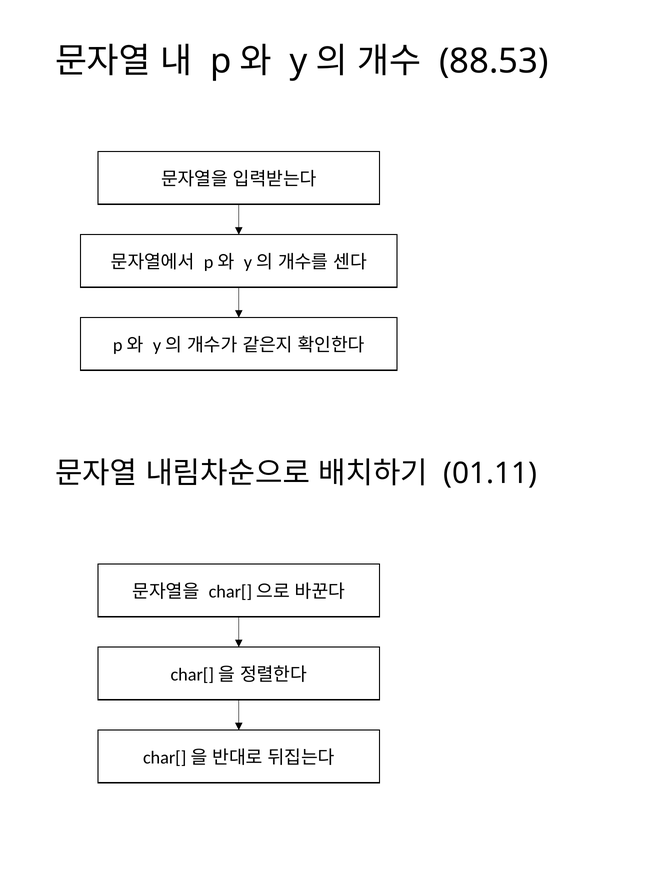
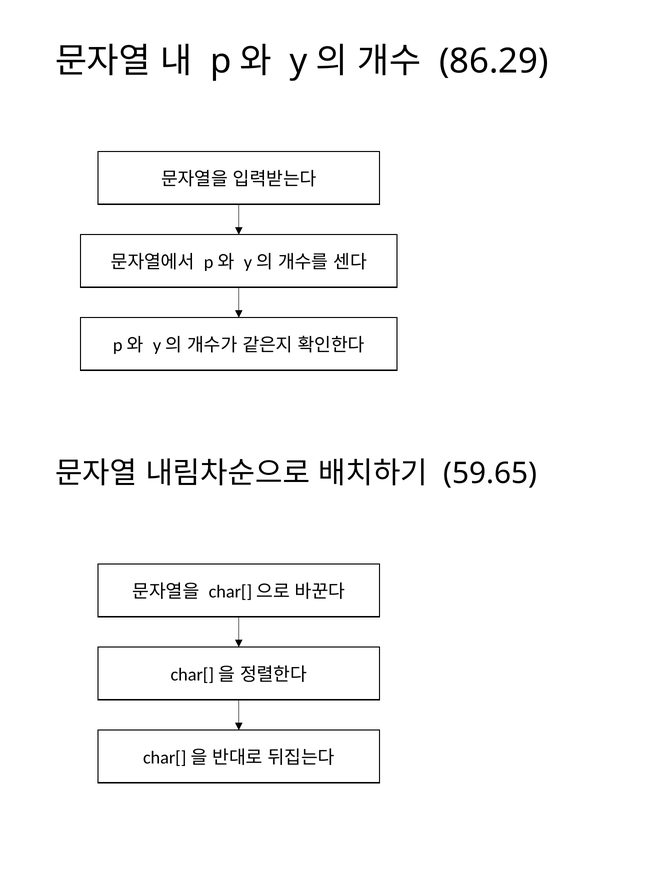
88.53: 88.53 -> 86.29
01.11: 01.11 -> 59.65
